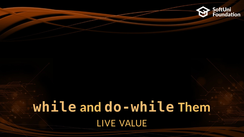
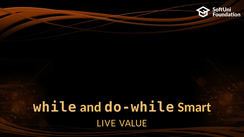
Them: Them -> Smart
